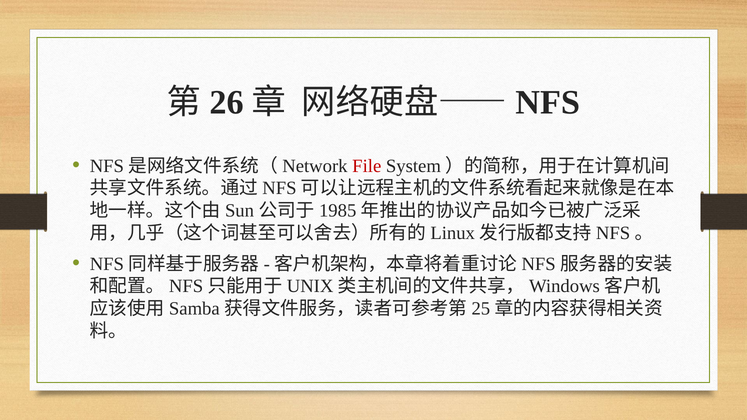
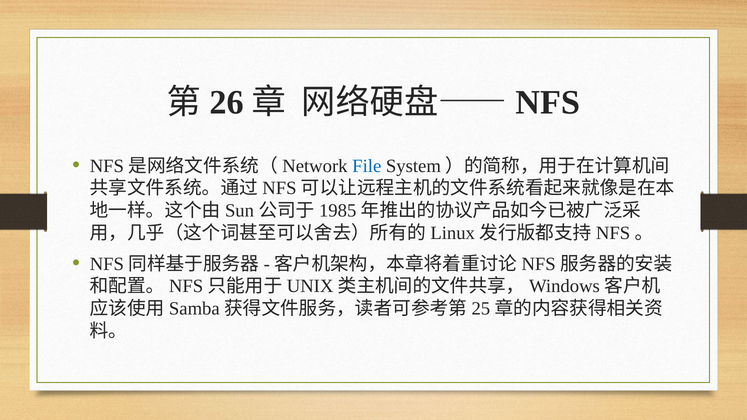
File colour: red -> blue
